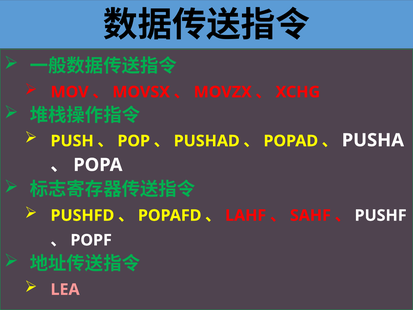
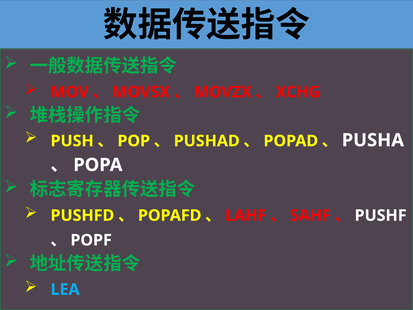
LEA colour: pink -> light blue
